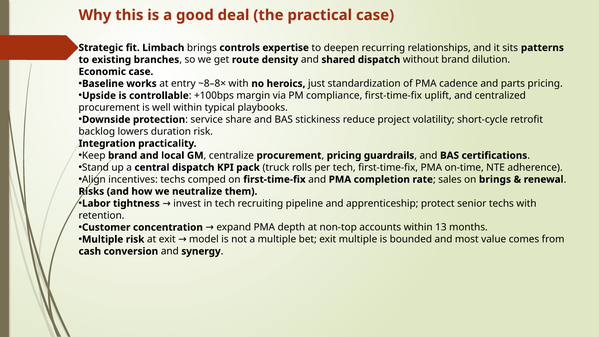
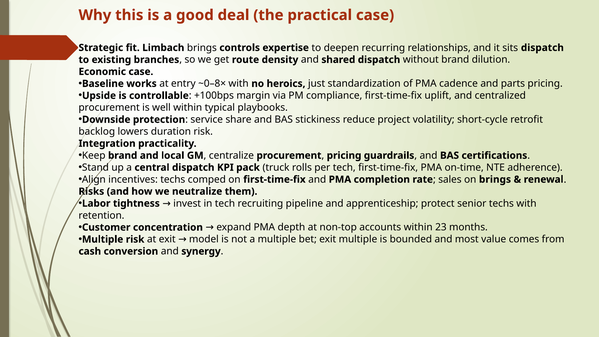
sits patterns: patterns -> dispatch
~8–8×: ~8–8× -> ~0–8×
13: 13 -> 23
